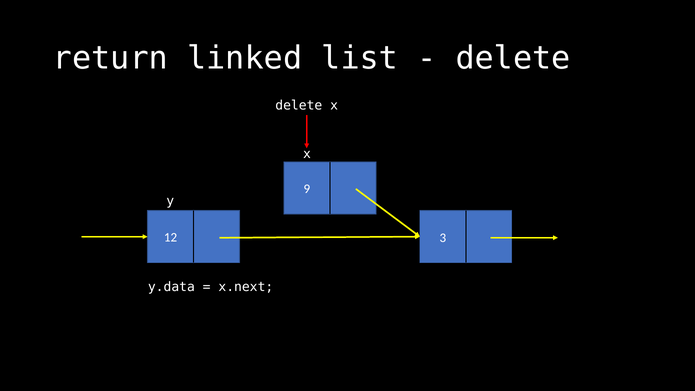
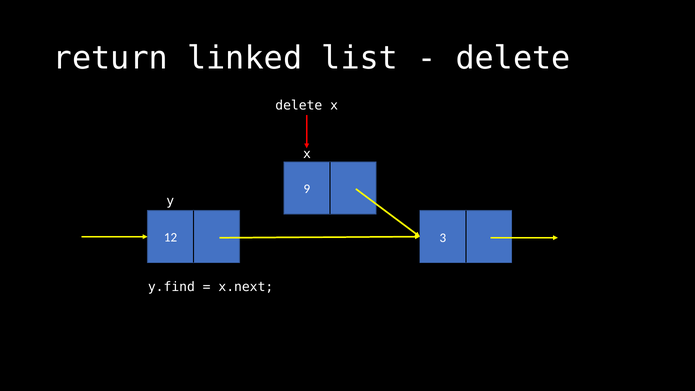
y.data: y.data -> y.find
